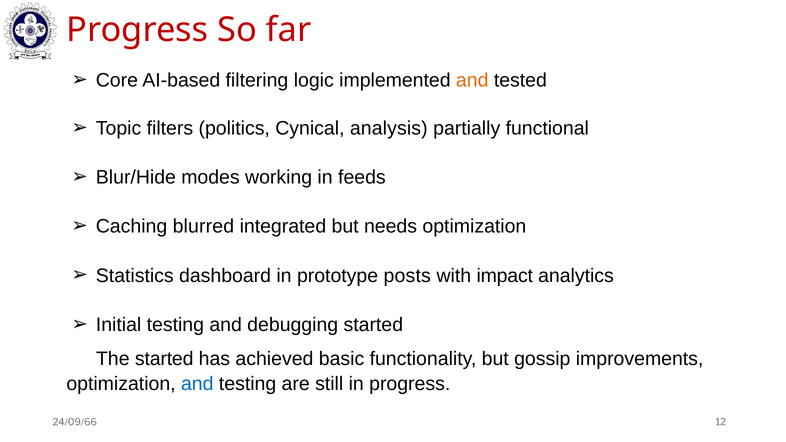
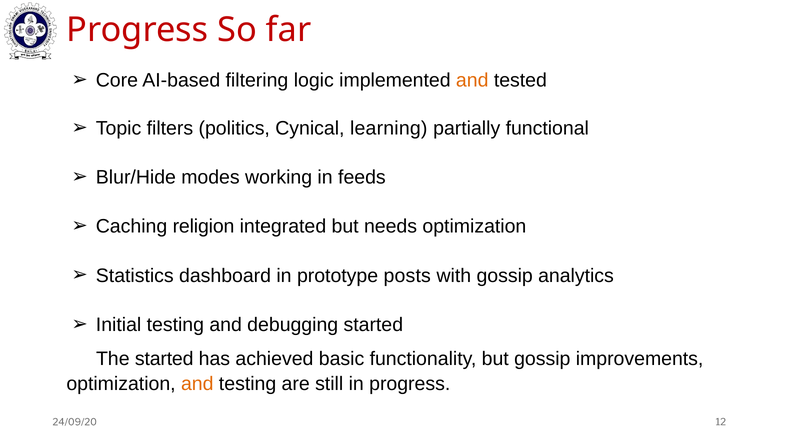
analysis: analysis -> learning
blurred: blurred -> religion
with impact: impact -> gossip
and at (197, 384) colour: blue -> orange
24/09/66: 24/09/66 -> 24/09/20
